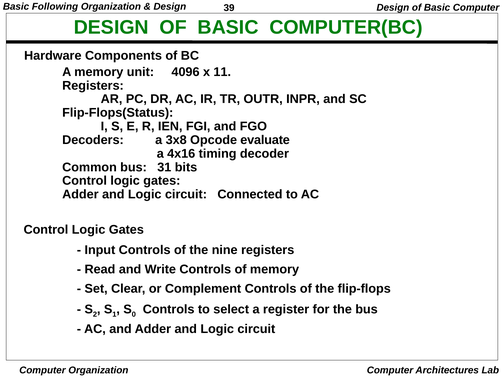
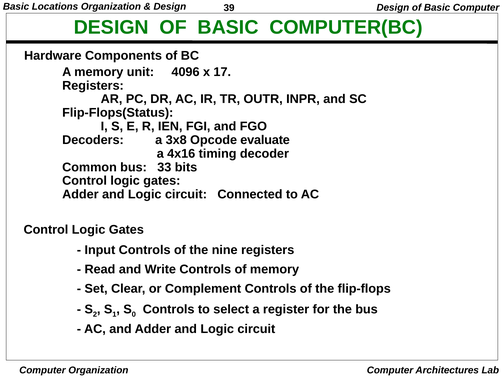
Following: Following -> Locations
11: 11 -> 17
31: 31 -> 33
